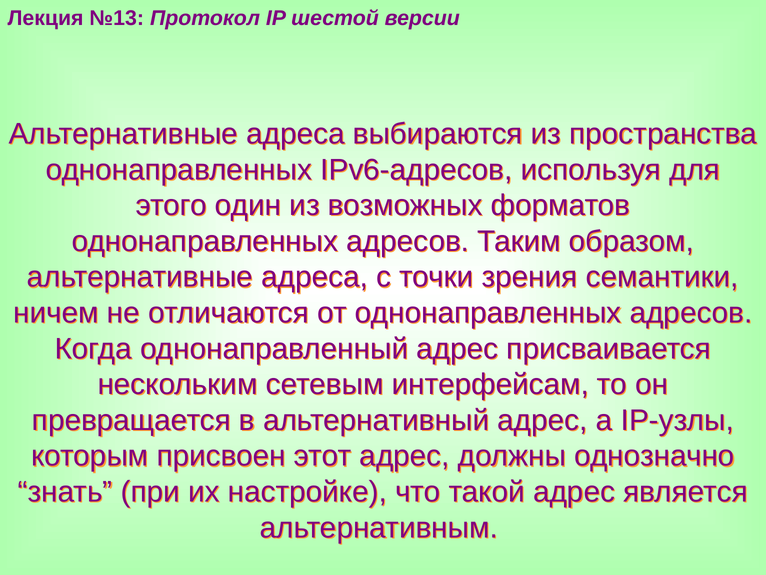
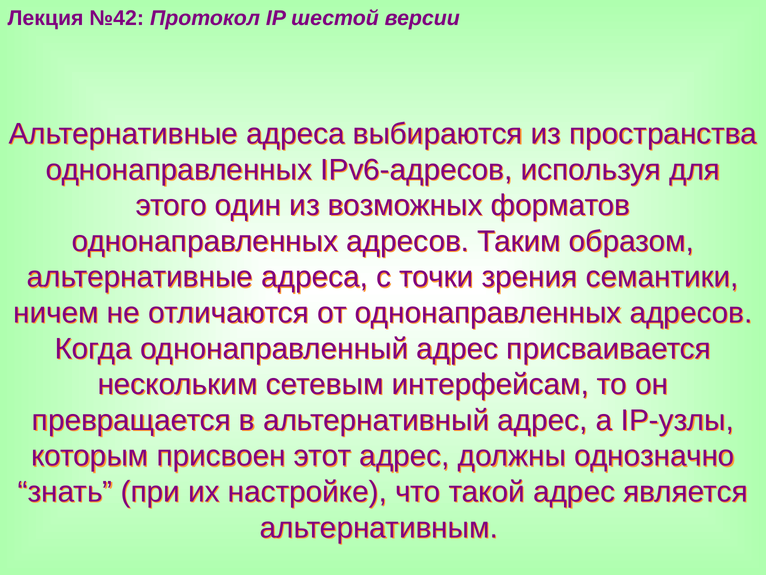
№13: №13 -> №42
